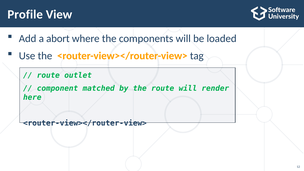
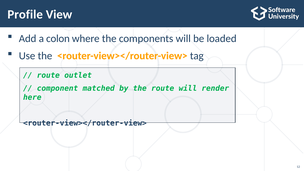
abort: abort -> colon
